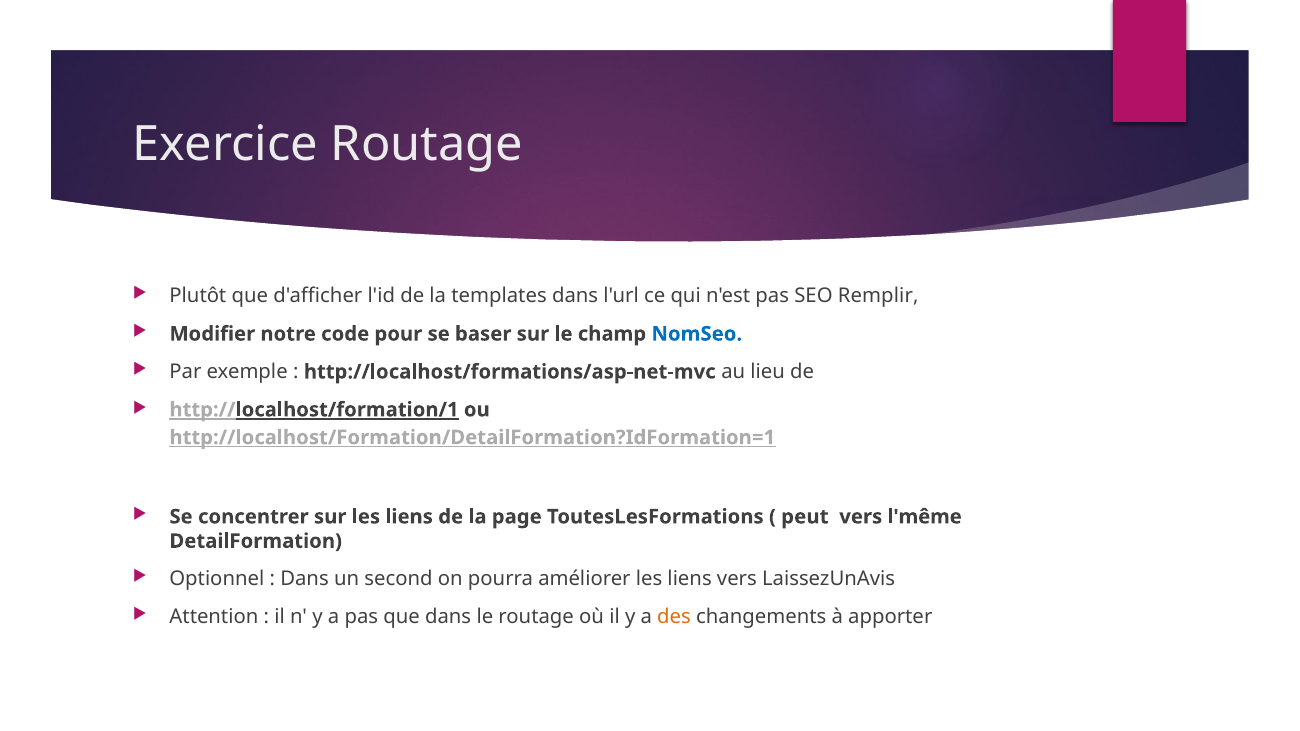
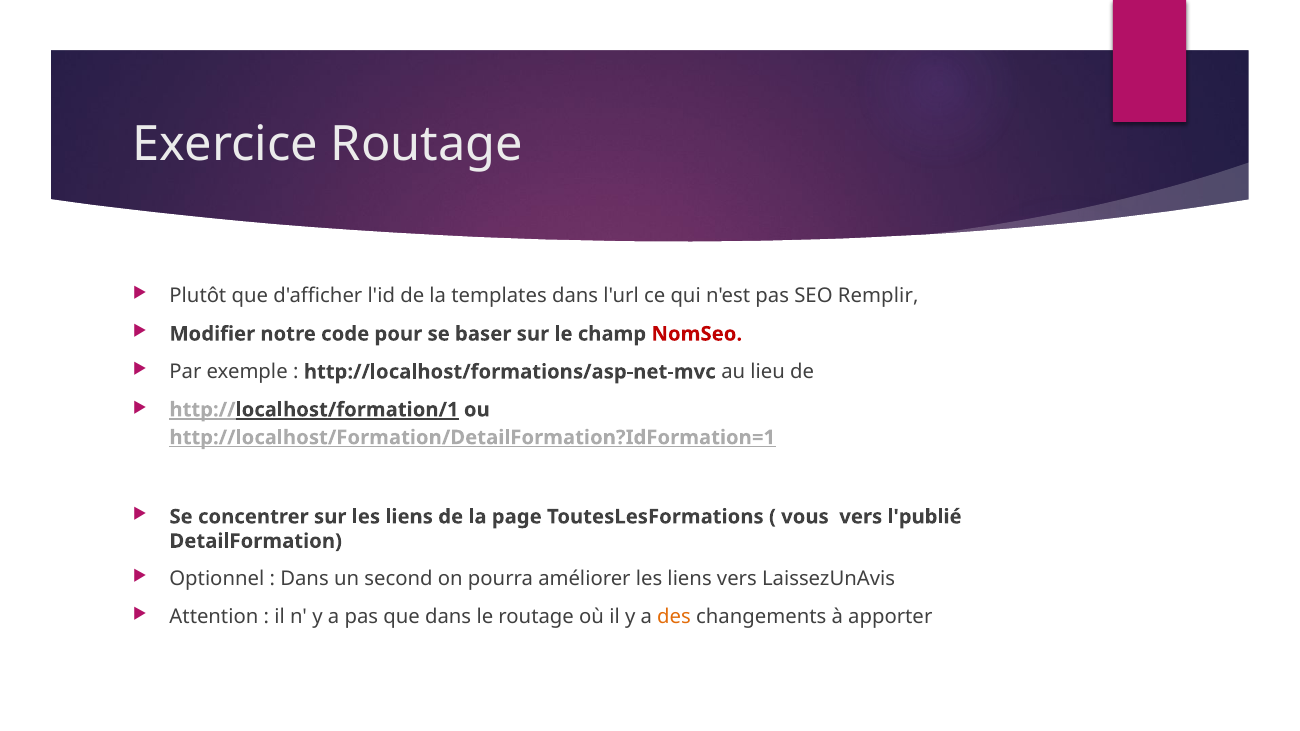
NomSeo colour: blue -> red
peut: peut -> vous
l'même: l'même -> l'publié
